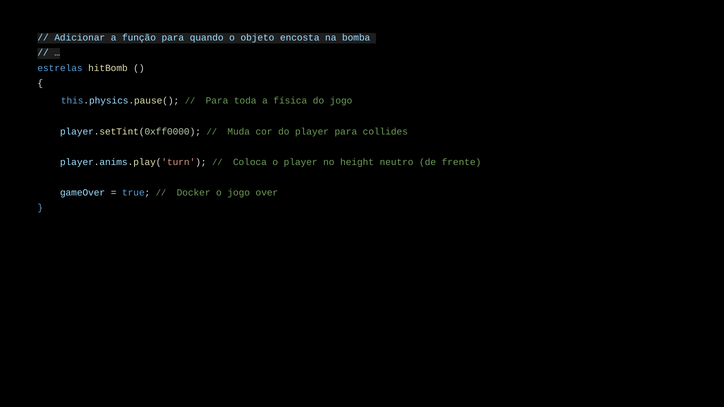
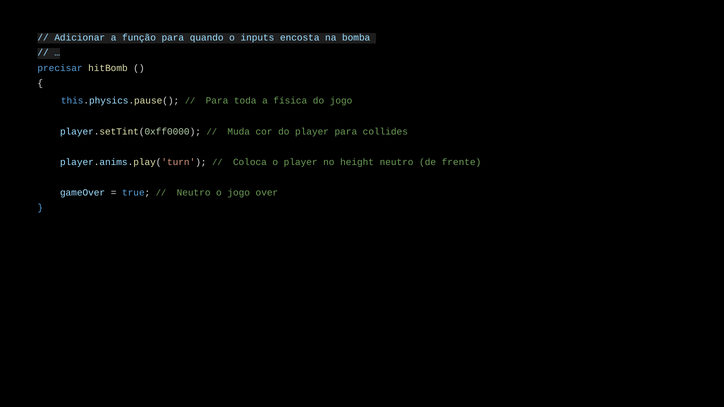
objeto: objeto -> inputs
estrelas: estrelas -> precisar
Docker at (194, 193): Docker -> Neutro
